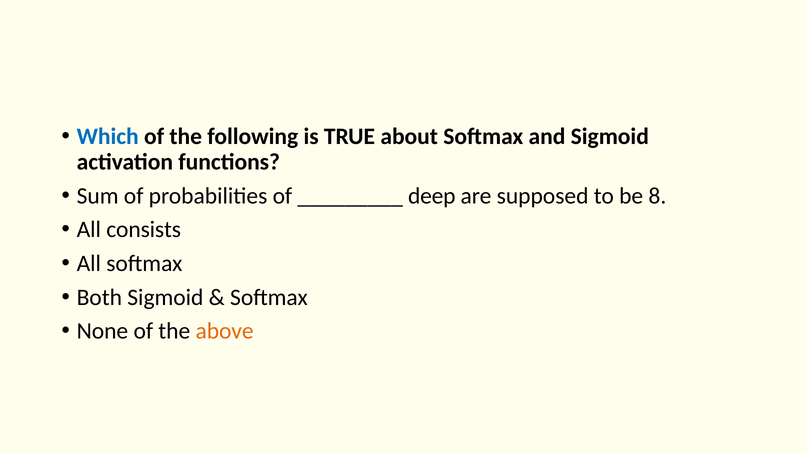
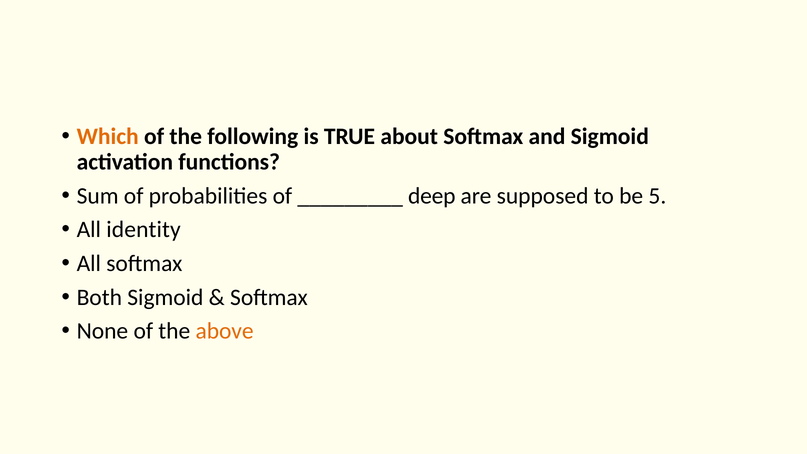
Which colour: blue -> orange
8: 8 -> 5
consists: consists -> identity
